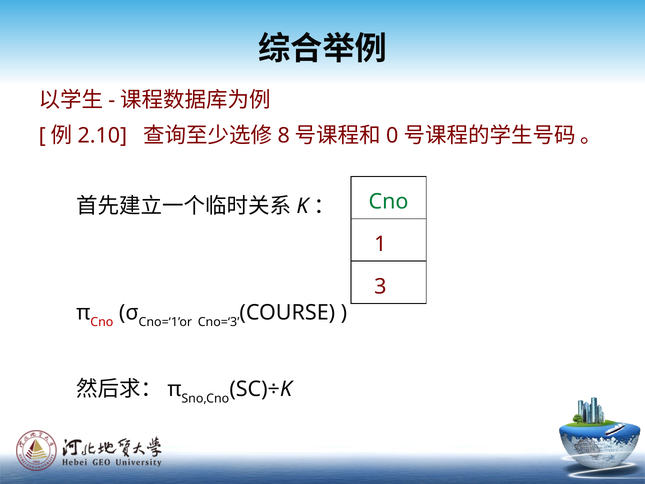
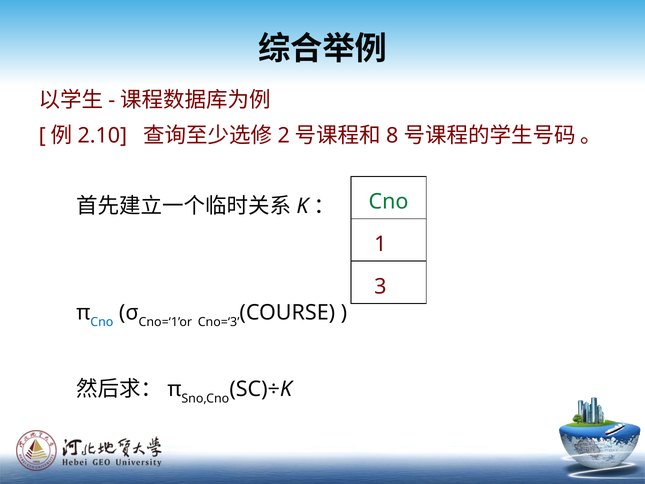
8: 8 -> 2
0: 0 -> 8
Cno at (102, 322) colour: red -> blue
